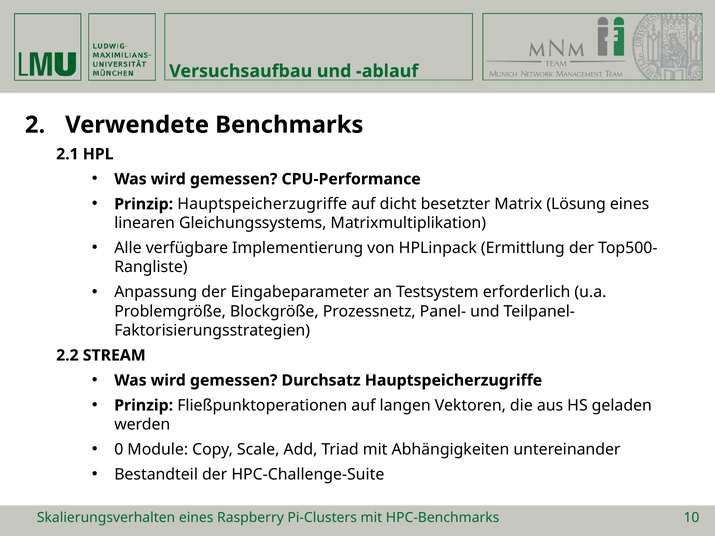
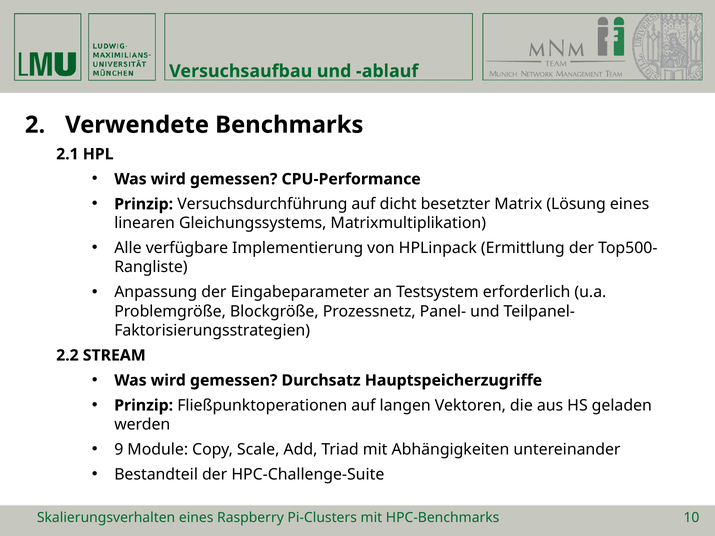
Prinzip Hauptspeicherzugriffe: Hauptspeicherzugriffe -> Versuchsdurchführung
0: 0 -> 9
